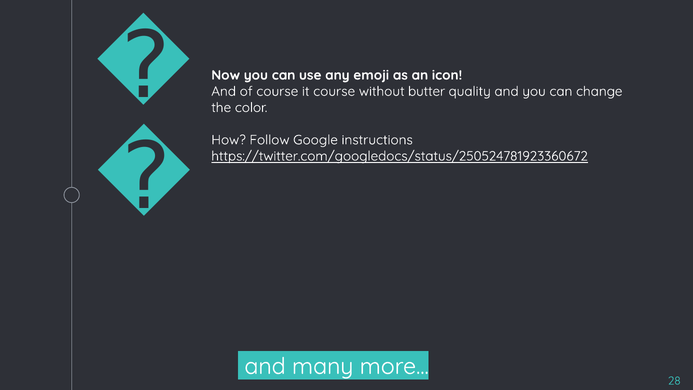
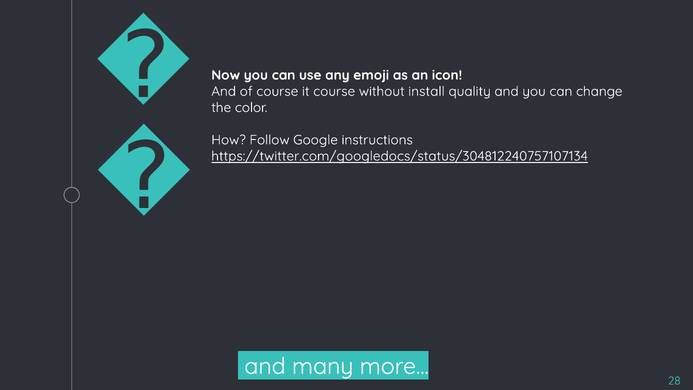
butter: butter -> install
https://twitter.com/googledocs/status/250524781923360672: https://twitter.com/googledocs/status/250524781923360672 -> https://twitter.com/googledocs/status/304812240757107134
